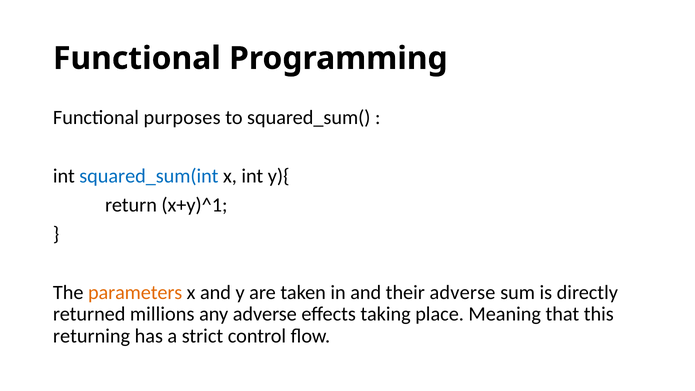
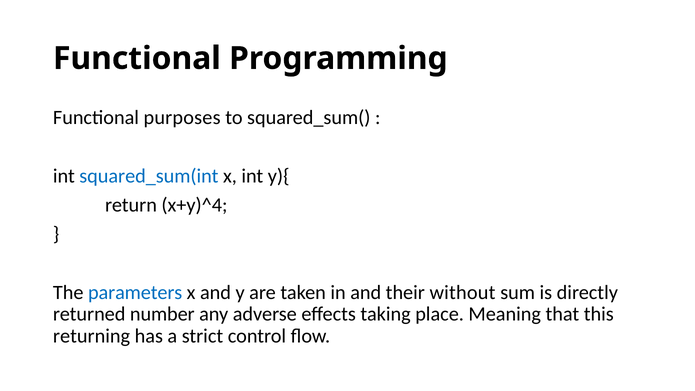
x+y)^1: x+y)^1 -> x+y)^4
parameters colour: orange -> blue
their adverse: adverse -> without
millions: millions -> number
